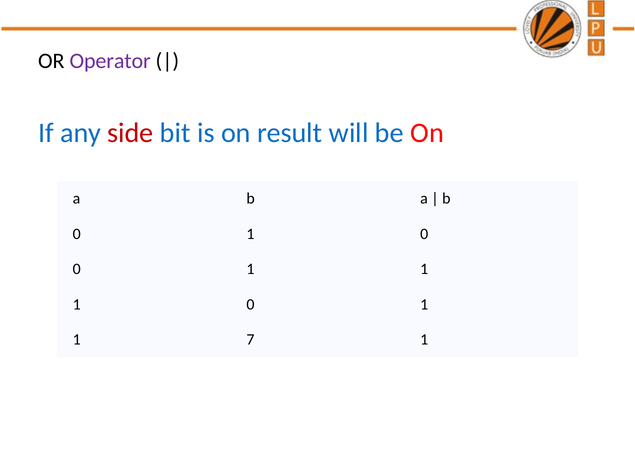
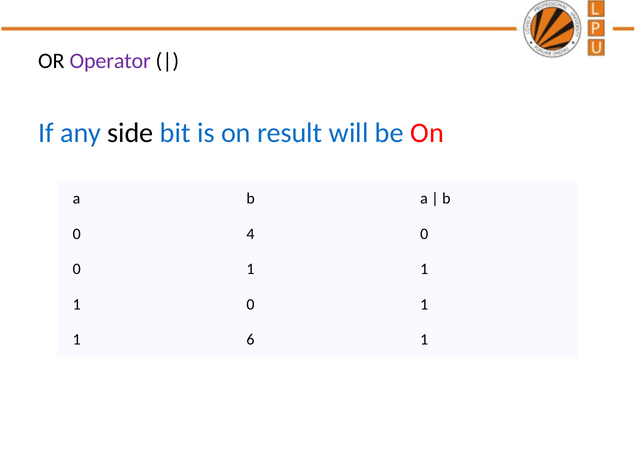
side colour: red -> black
1 at (250, 234): 1 -> 4
7: 7 -> 6
